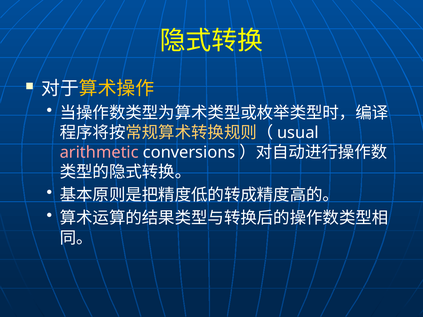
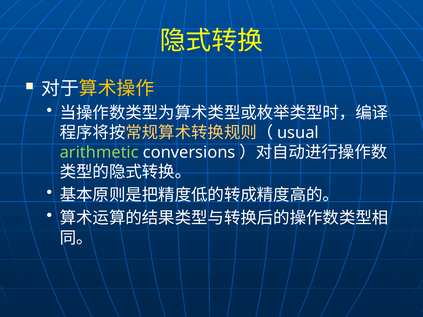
arithmetic colour: pink -> light green
